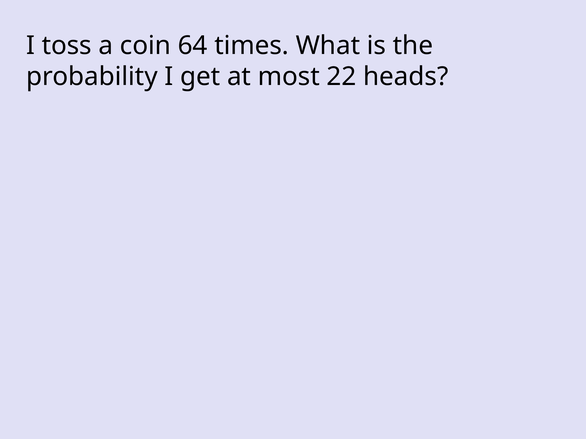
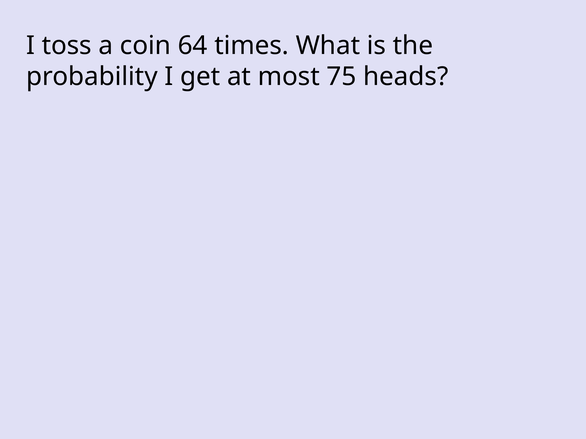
22: 22 -> 75
